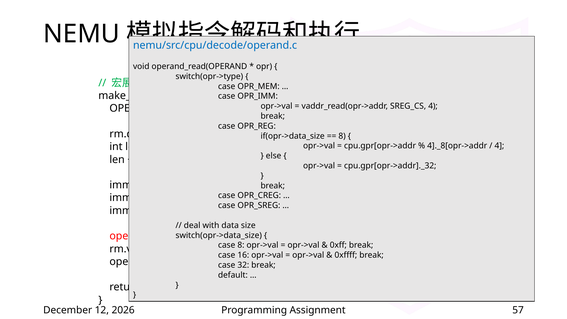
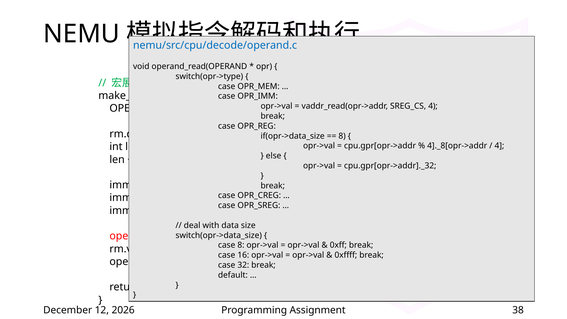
57: 57 -> 38
